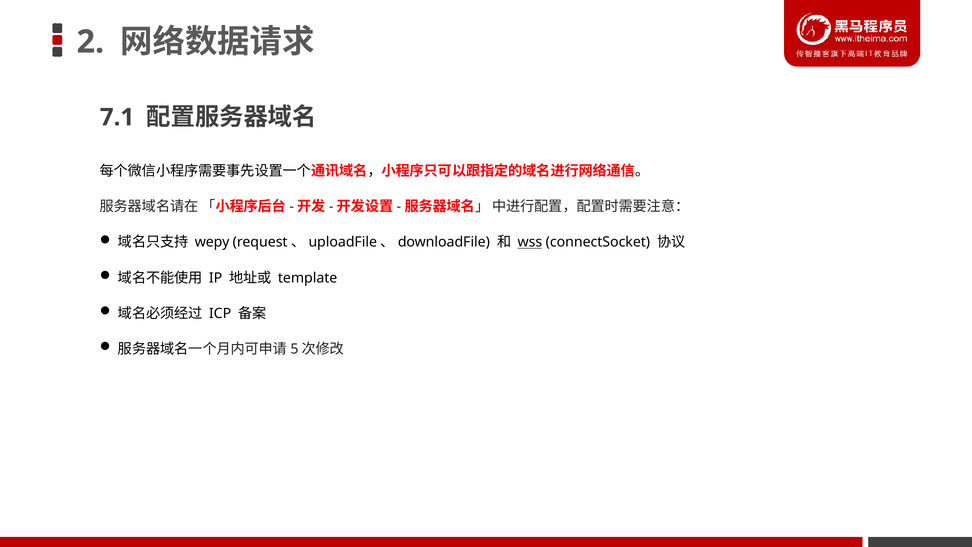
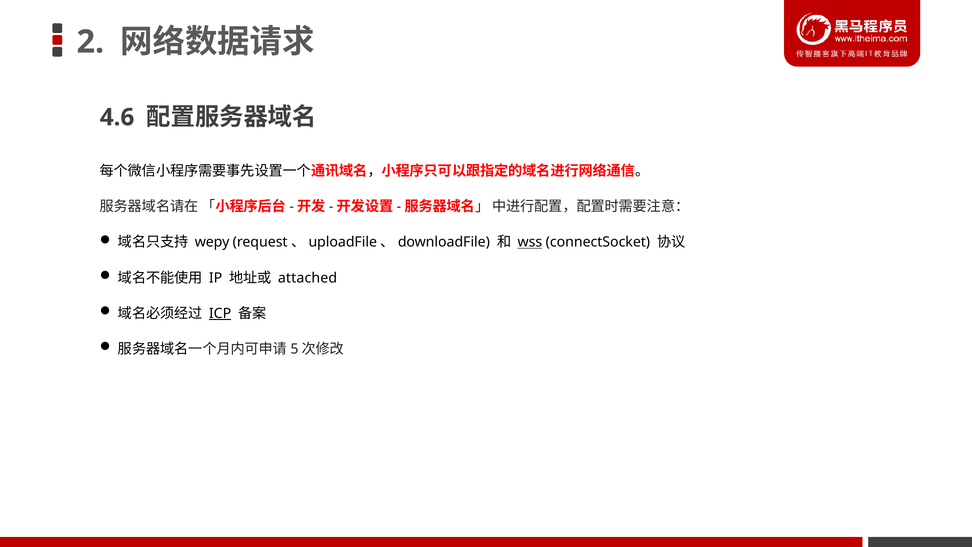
7.1: 7.1 -> 4.6
template: template -> attached
ICP underline: none -> present
